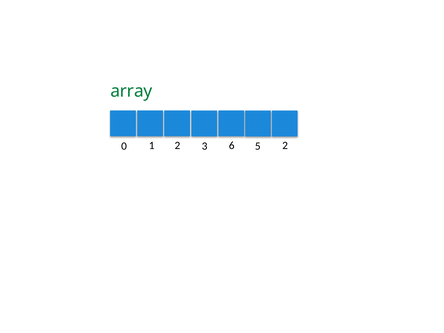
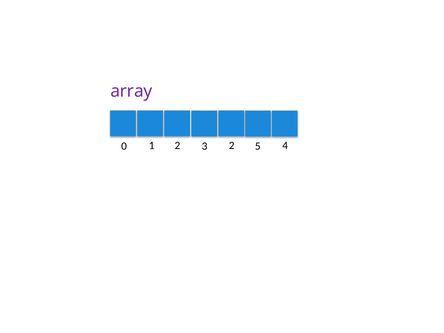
array colour: green -> purple
0 6: 6 -> 2
5 2: 2 -> 4
